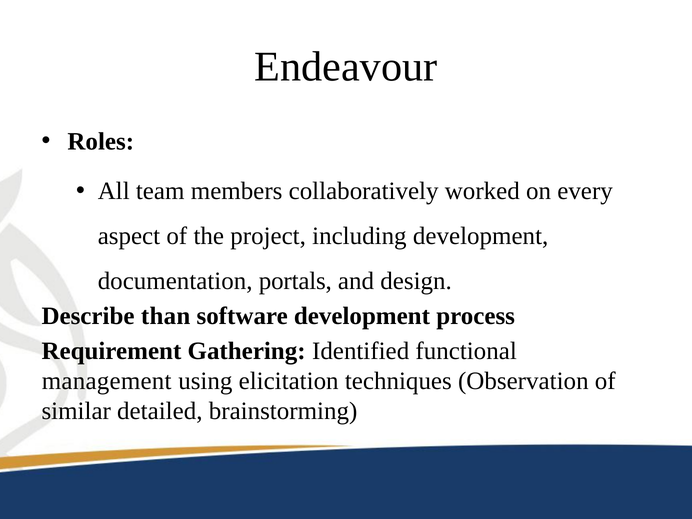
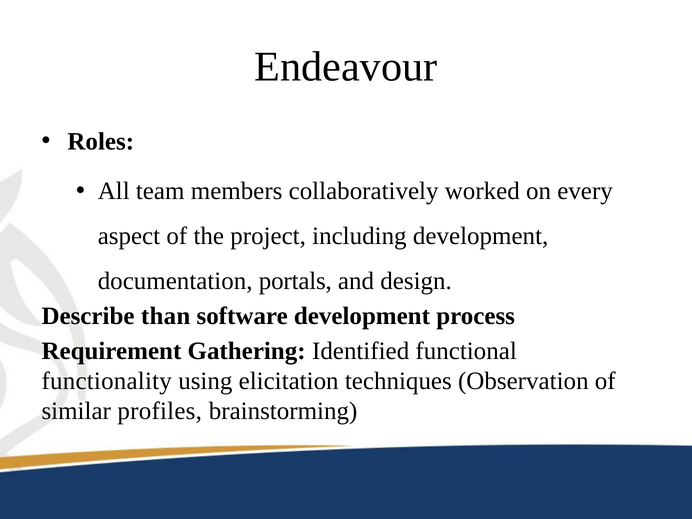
management: management -> functionality
detailed: detailed -> profiles
